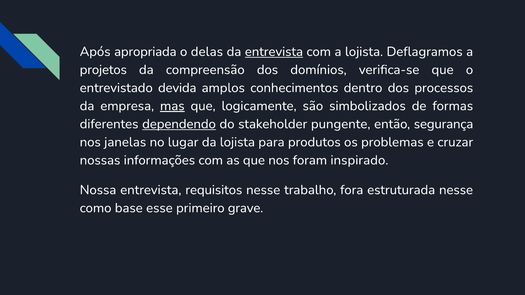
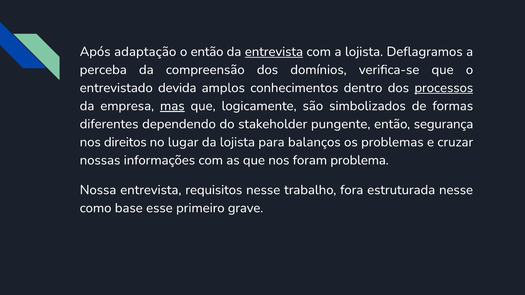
apropriada: apropriada -> adaptação
o delas: delas -> então
projetos: projetos -> perceba
processos underline: none -> present
dependendo underline: present -> none
janelas: janelas -> direitos
produtos: produtos -> balanços
inspirado: inspirado -> problema
